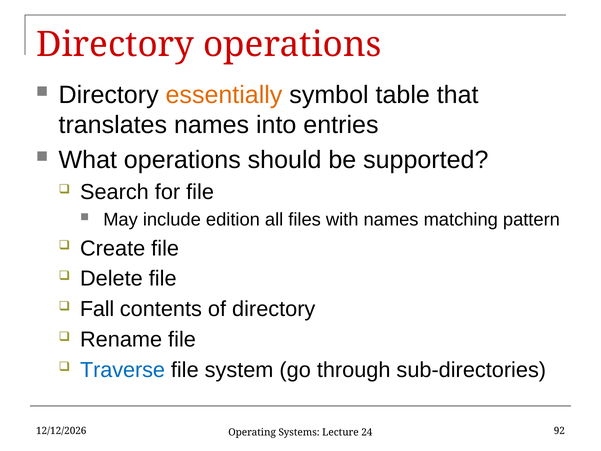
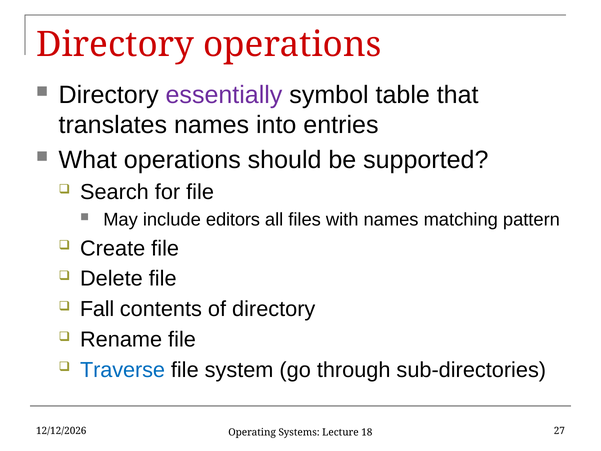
essentially colour: orange -> purple
edition: edition -> editors
92: 92 -> 27
24: 24 -> 18
